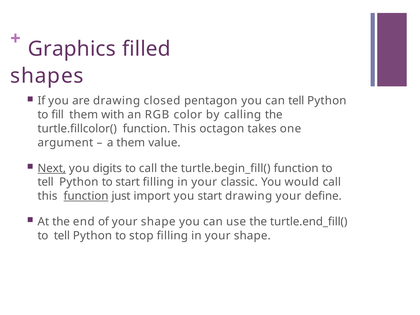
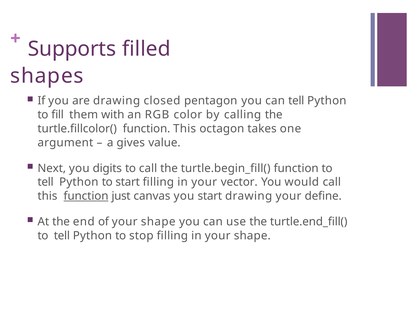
Graphics: Graphics -> Supports
a them: them -> gives
Next underline: present -> none
classic: classic -> vector
import: import -> canvas
